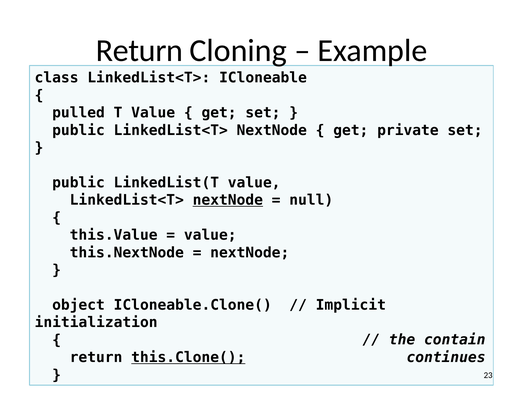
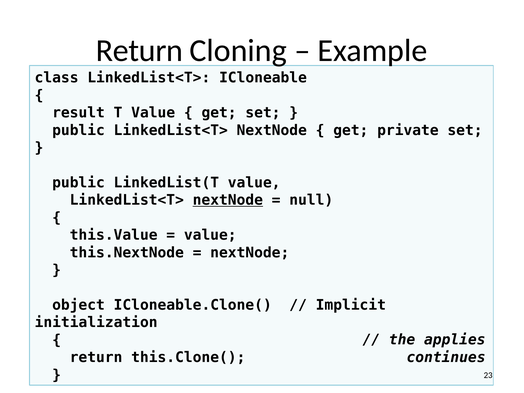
pulled: pulled -> result
contain: contain -> applies
this.Clone( underline: present -> none
